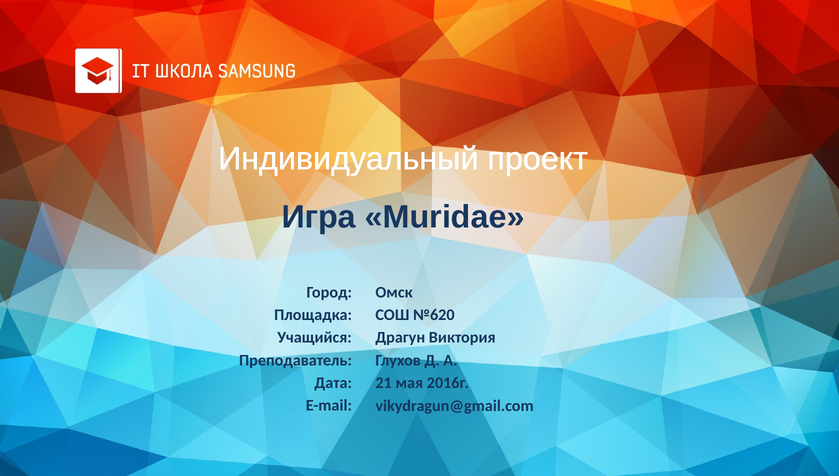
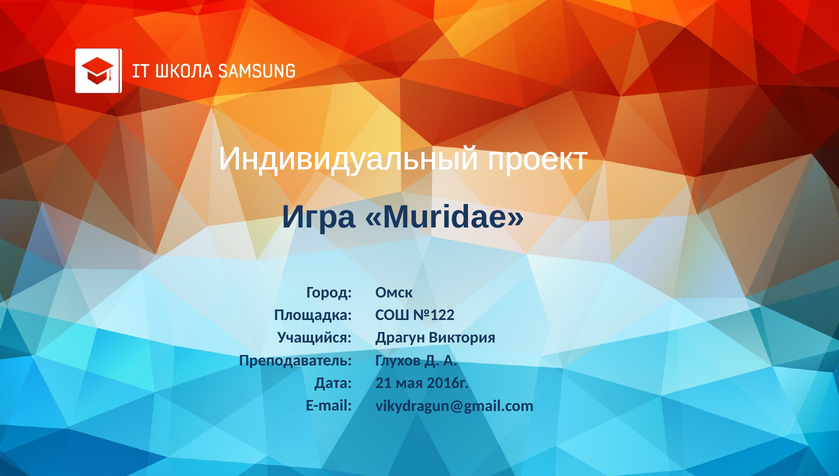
№620: №620 -> №122
